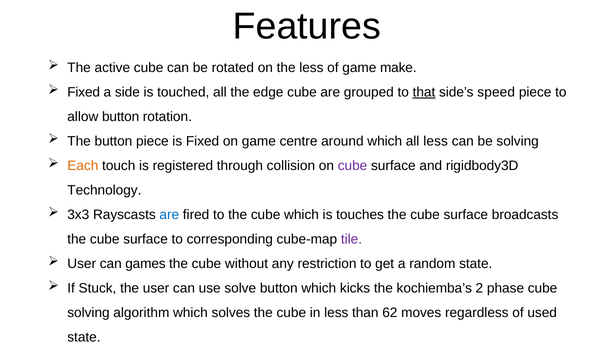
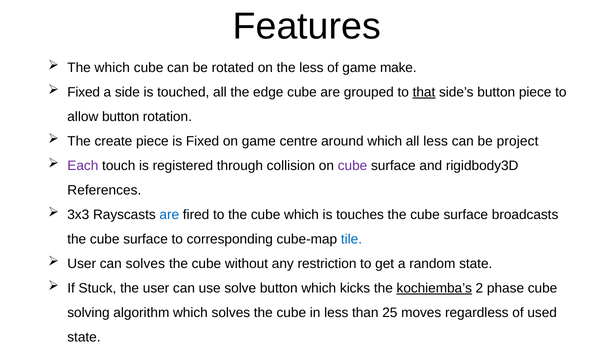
The active: active -> which
side’s speed: speed -> button
The button: button -> create
be solving: solving -> project
Each colour: orange -> purple
Technology: Technology -> References
tile colour: purple -> blue
can games: games -> solves
kochiemba’s underline: none -> present
62: 62 -> 25
